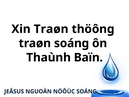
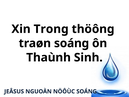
Xin Traøn: Traøn -> Trong
Baïn: Baïn -> Sinh
